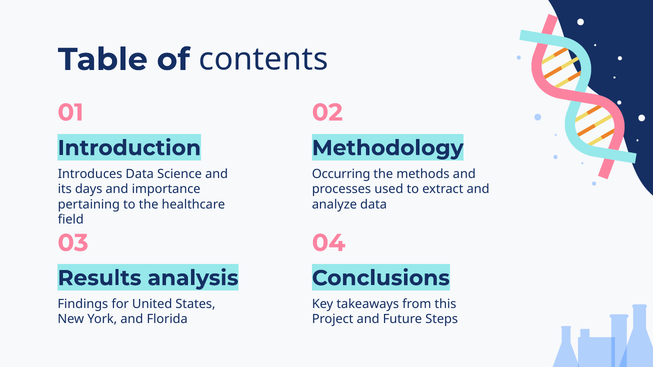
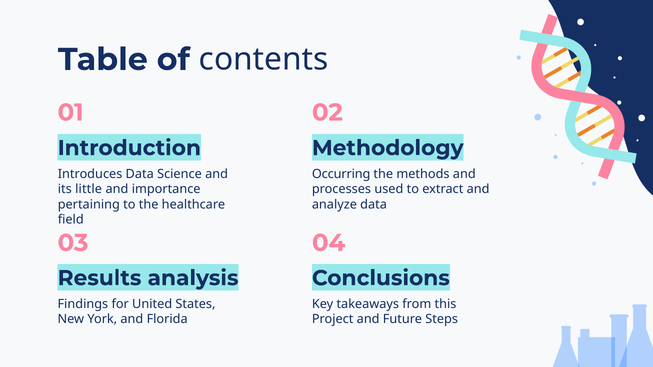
days: days -> little
